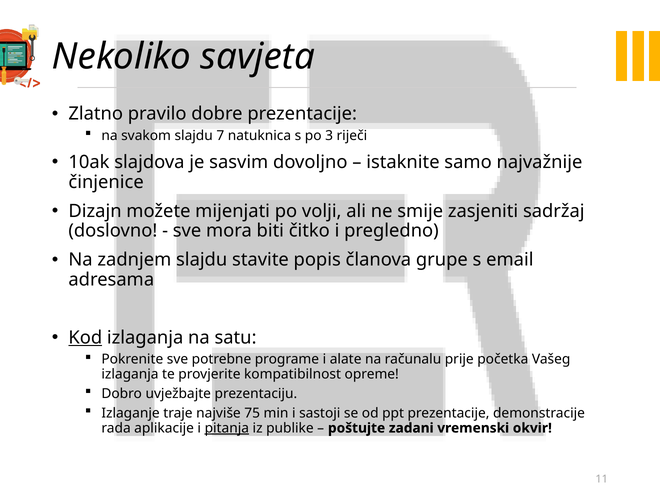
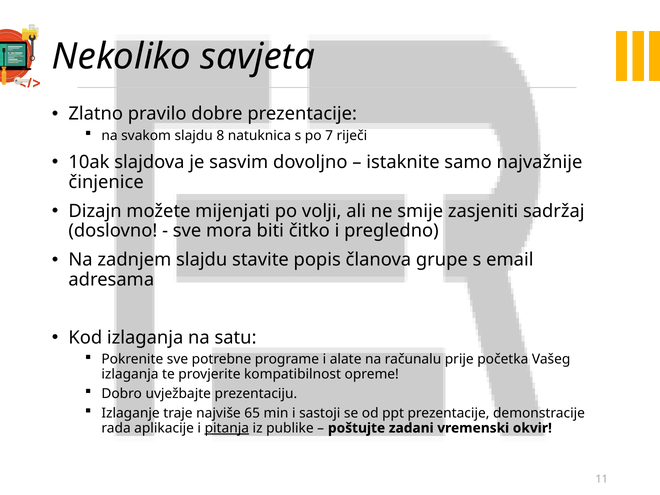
7: 7 -> 8
3: 3 -> 7
Kod underline: present -> none
75: 75 -> 65
